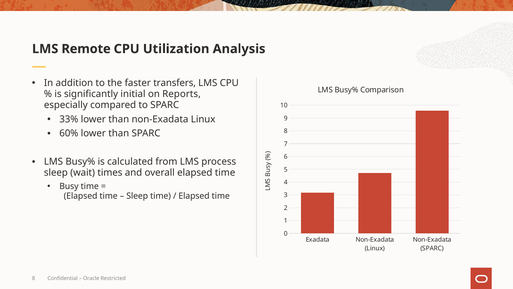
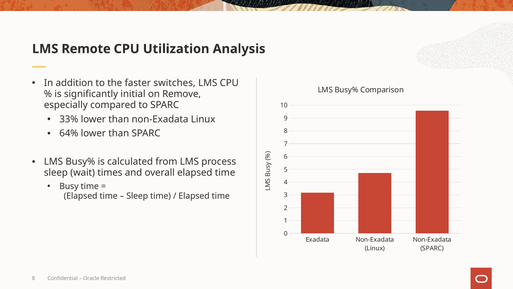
transfers: transfers -> switches
Reports: Reports -> Remove
60%: 60% -> 64%
